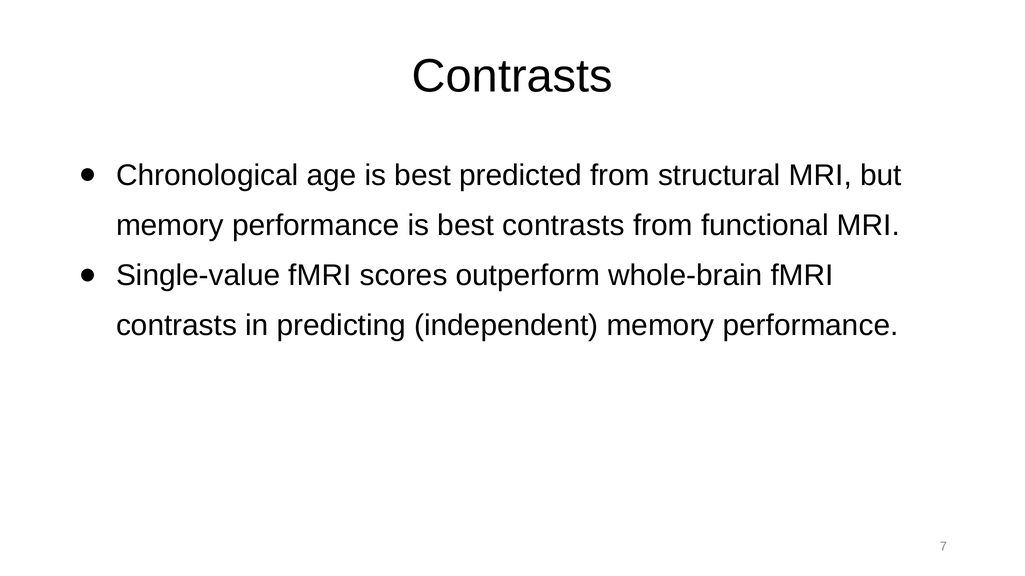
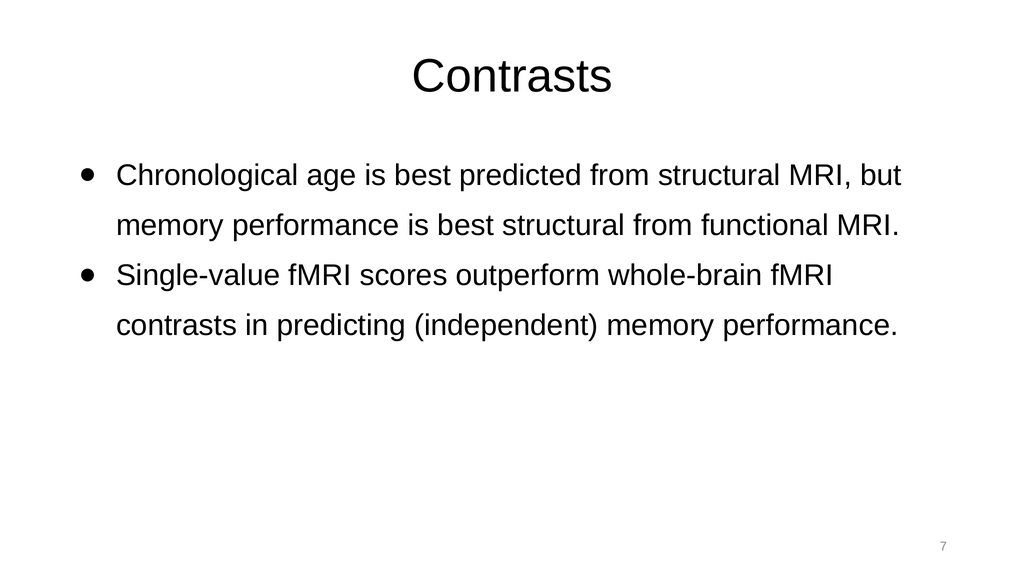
best contrasts: contrasts -> structural
